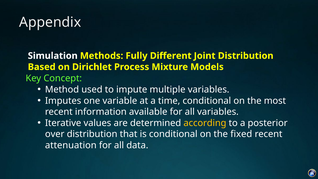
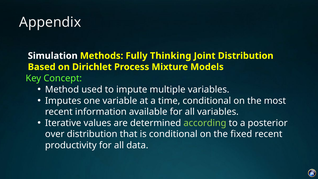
Different: Different -> Thinking
according colour: yellow -> light green
attenuation: attenuation -> productivity
